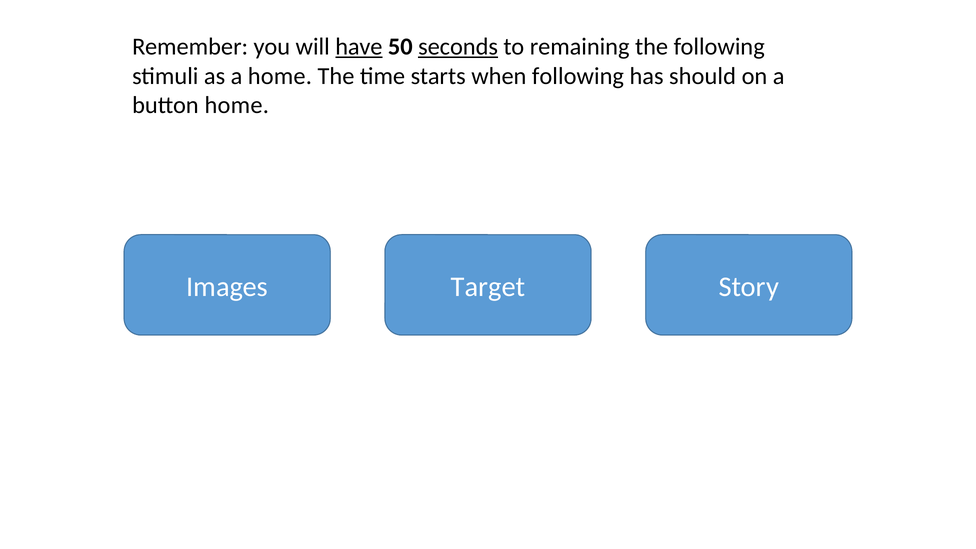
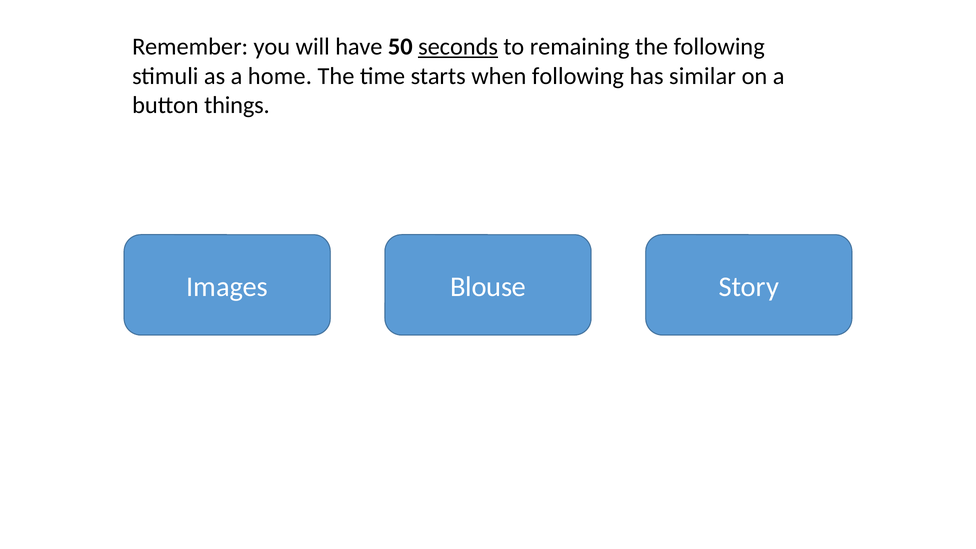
have underline: present -> none
should: should -> similar
button home: home -> things
Target: Target -> Blouse
